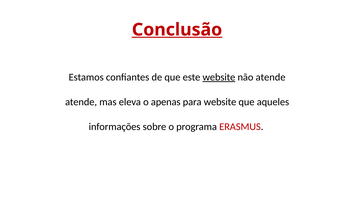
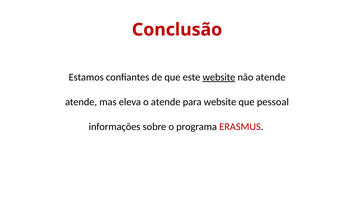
Conclusão underline: present -> none
o apenas: apenas -> atende
aqueles: aqueles -> pessoal
